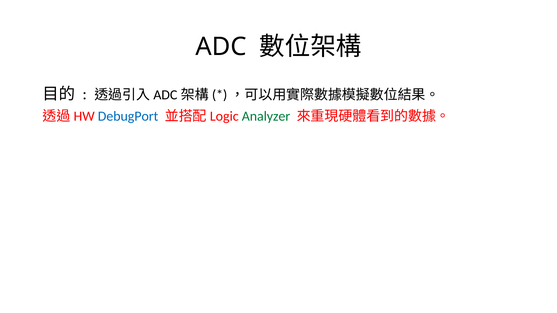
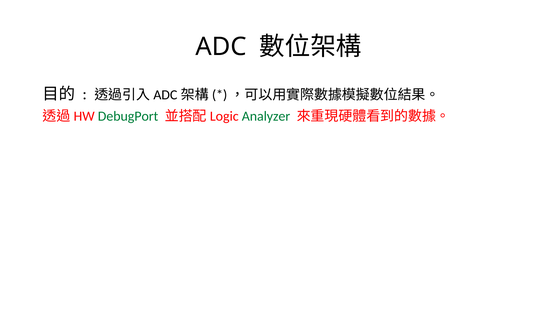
DebugPort colour: blue -> green
